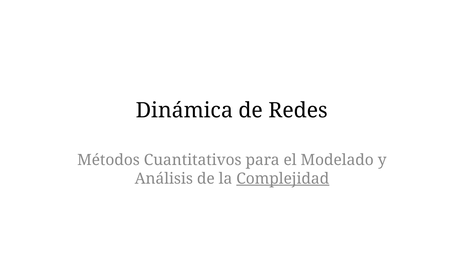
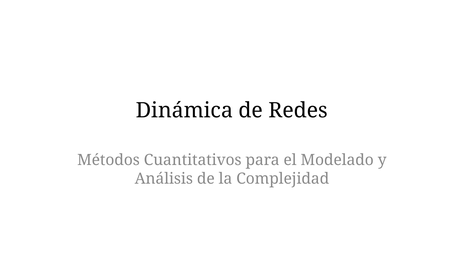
Complejidad underline: present -> none
